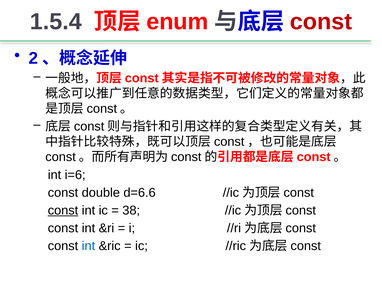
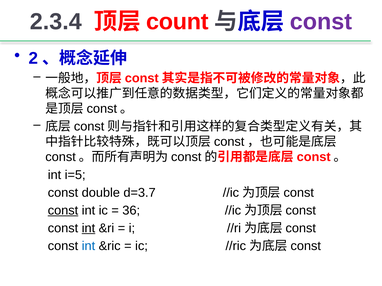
1.5.4: 1.5.4 -> 2.3.4
enum: enum -> count
const at (321, 22) colour: red -> purple
i=6: i=6 -> i=5
d=6.6: d=6.6 -> d=3.7
38: 38 -> 36
int at (88, 229) underline: none -> present
